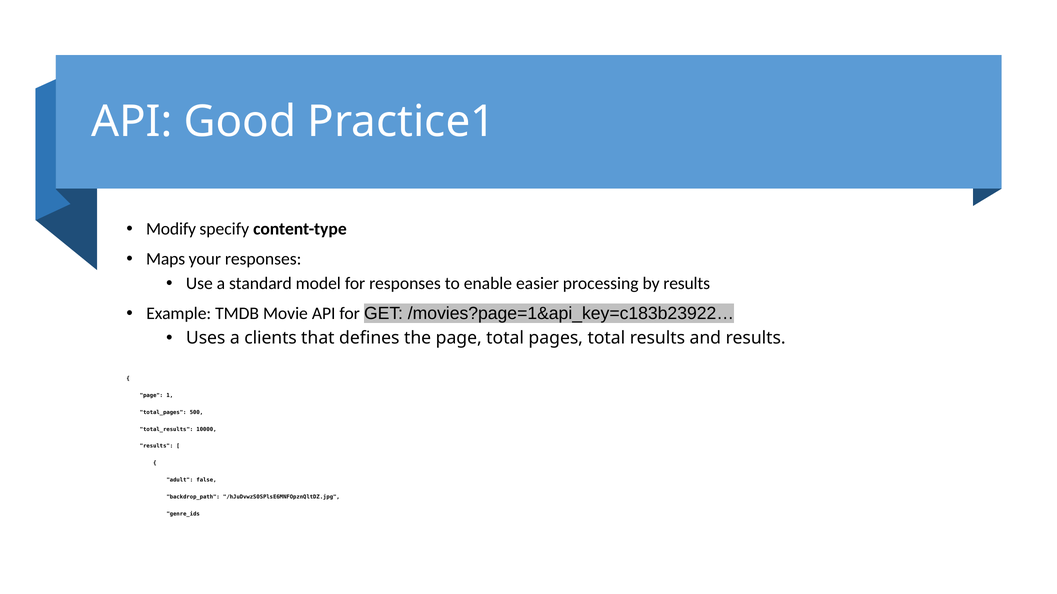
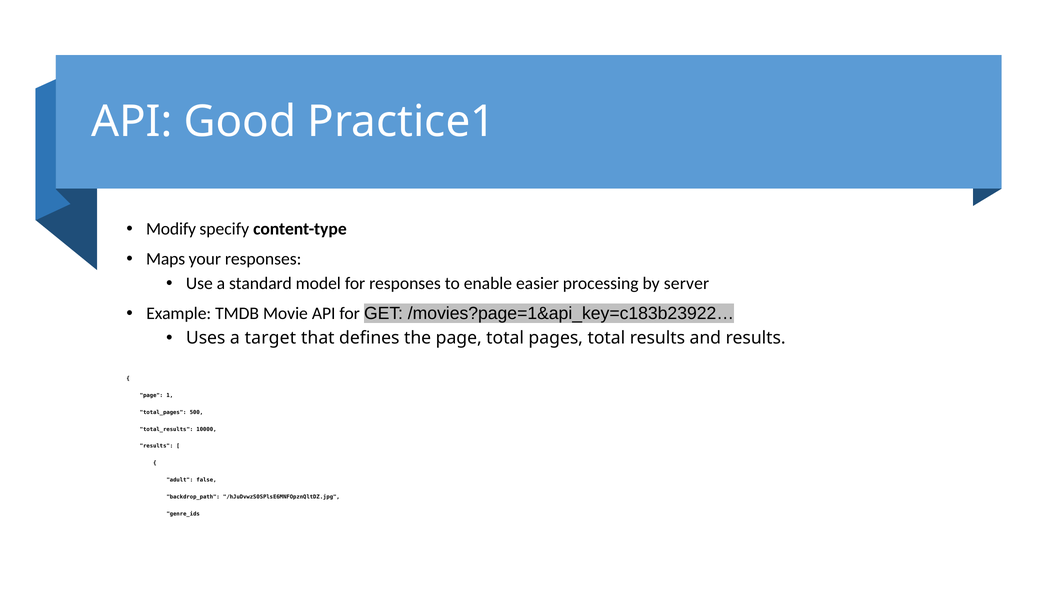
by results: results -> server
clients: clients -> target
